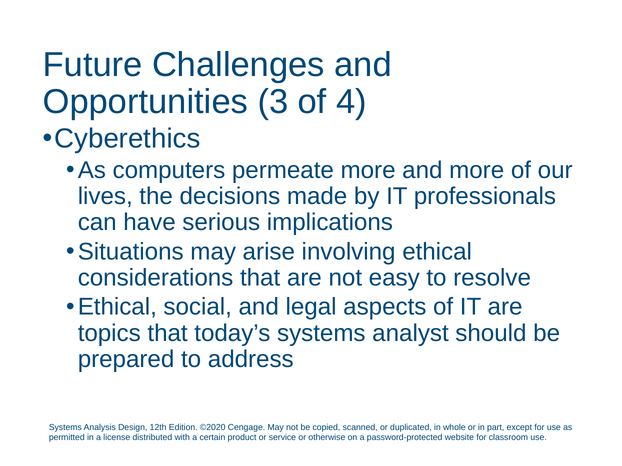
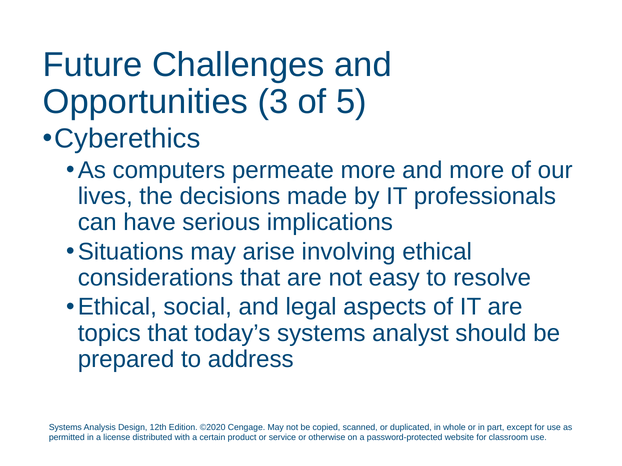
4: 4 -> 5
